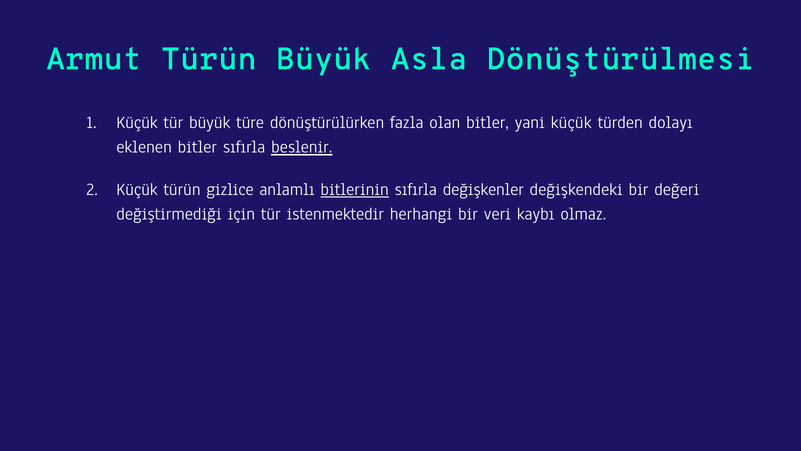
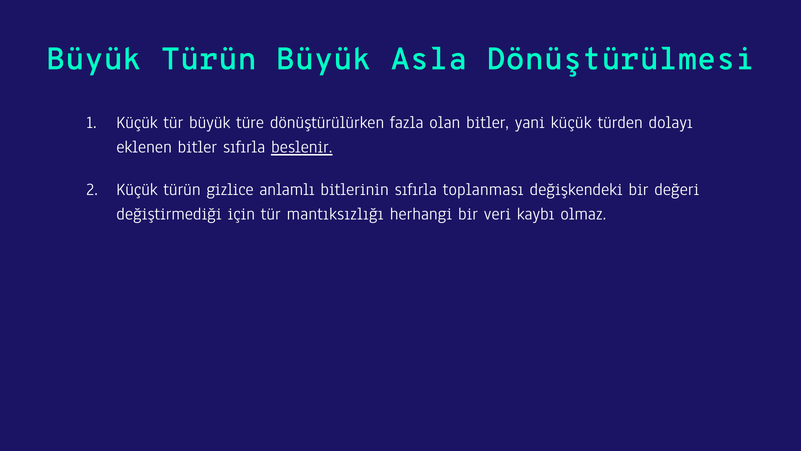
Armut at (94, 59): Armut -> Büyük
bitlerinin underline: present -> none
değişkenler: değişkenler -> toplanması
istenmektedir: istenmektedir -> mantıksızlığı
